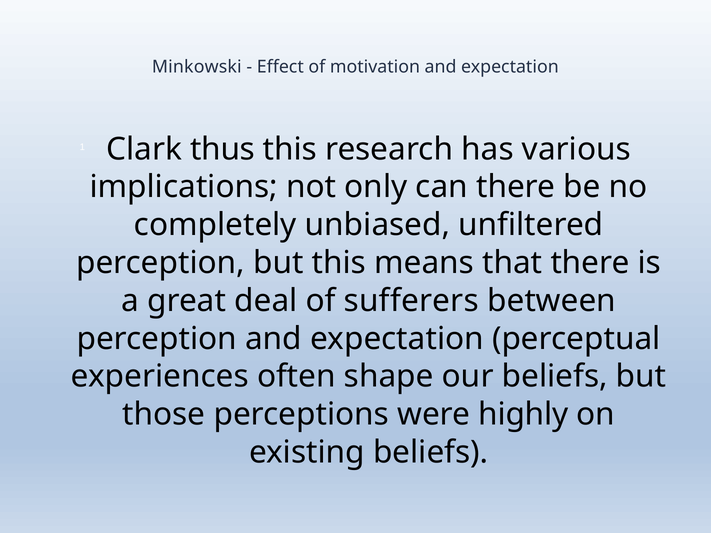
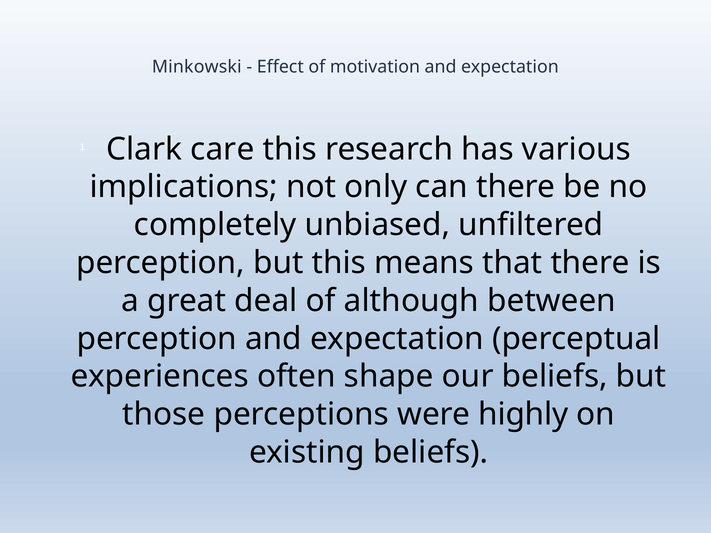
thus: thus -> care
sufferers: sufferers -> although
